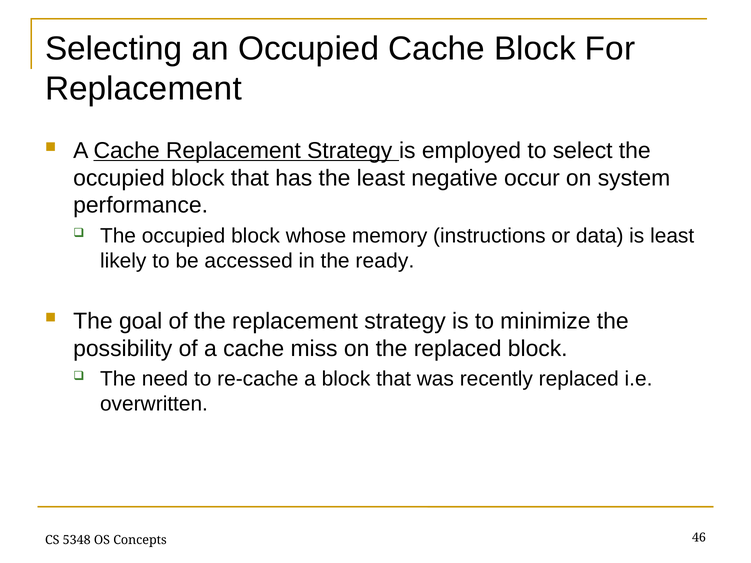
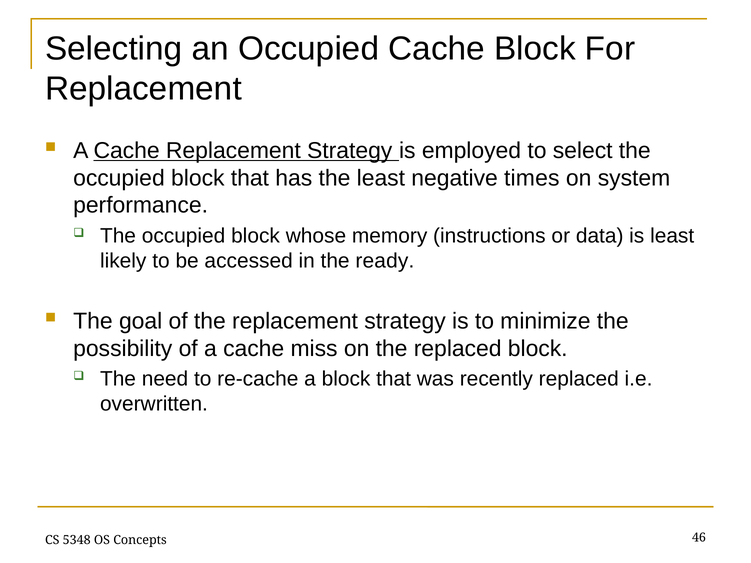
occur: occur -> times
